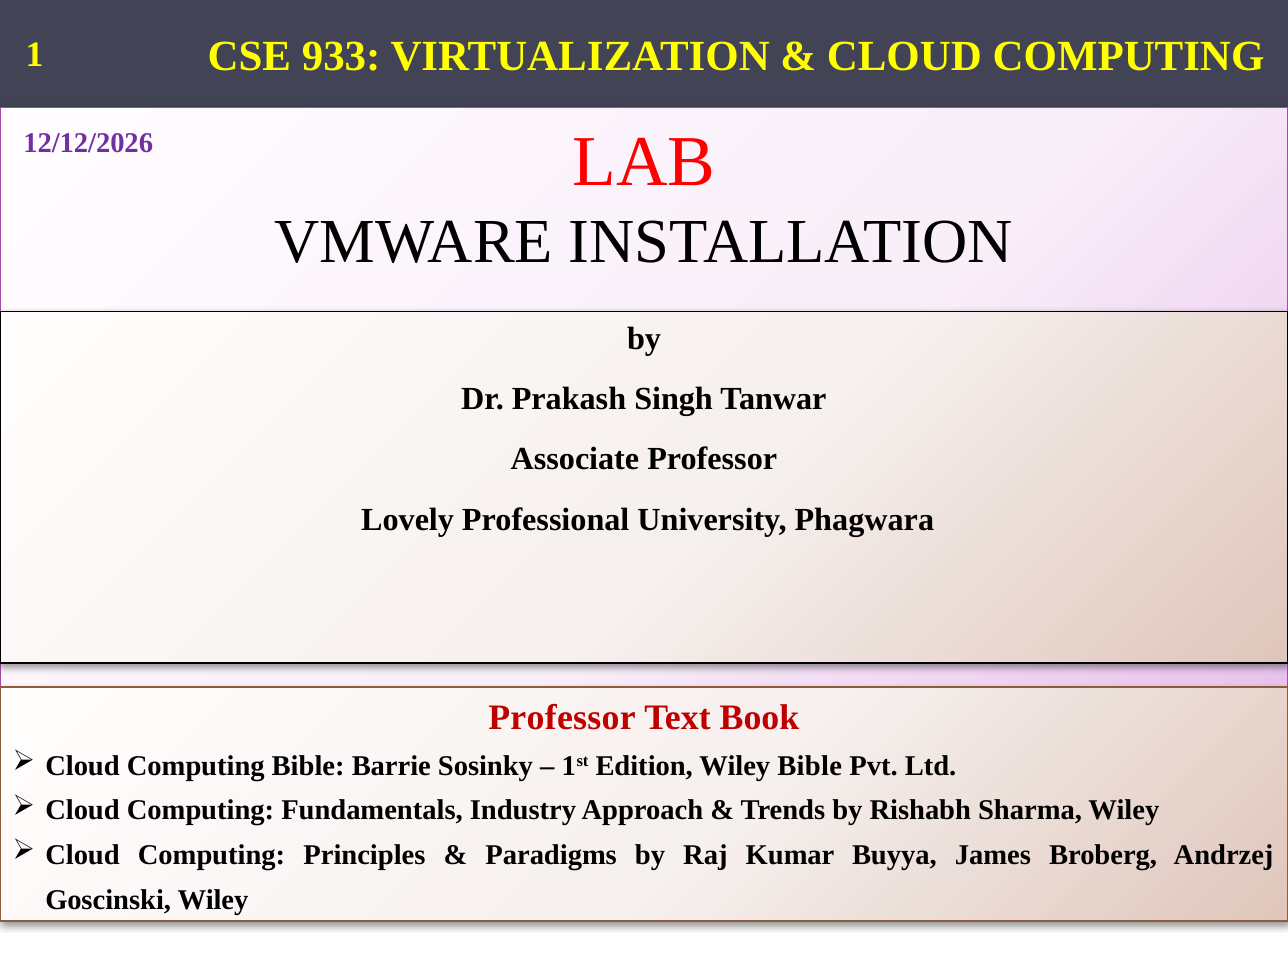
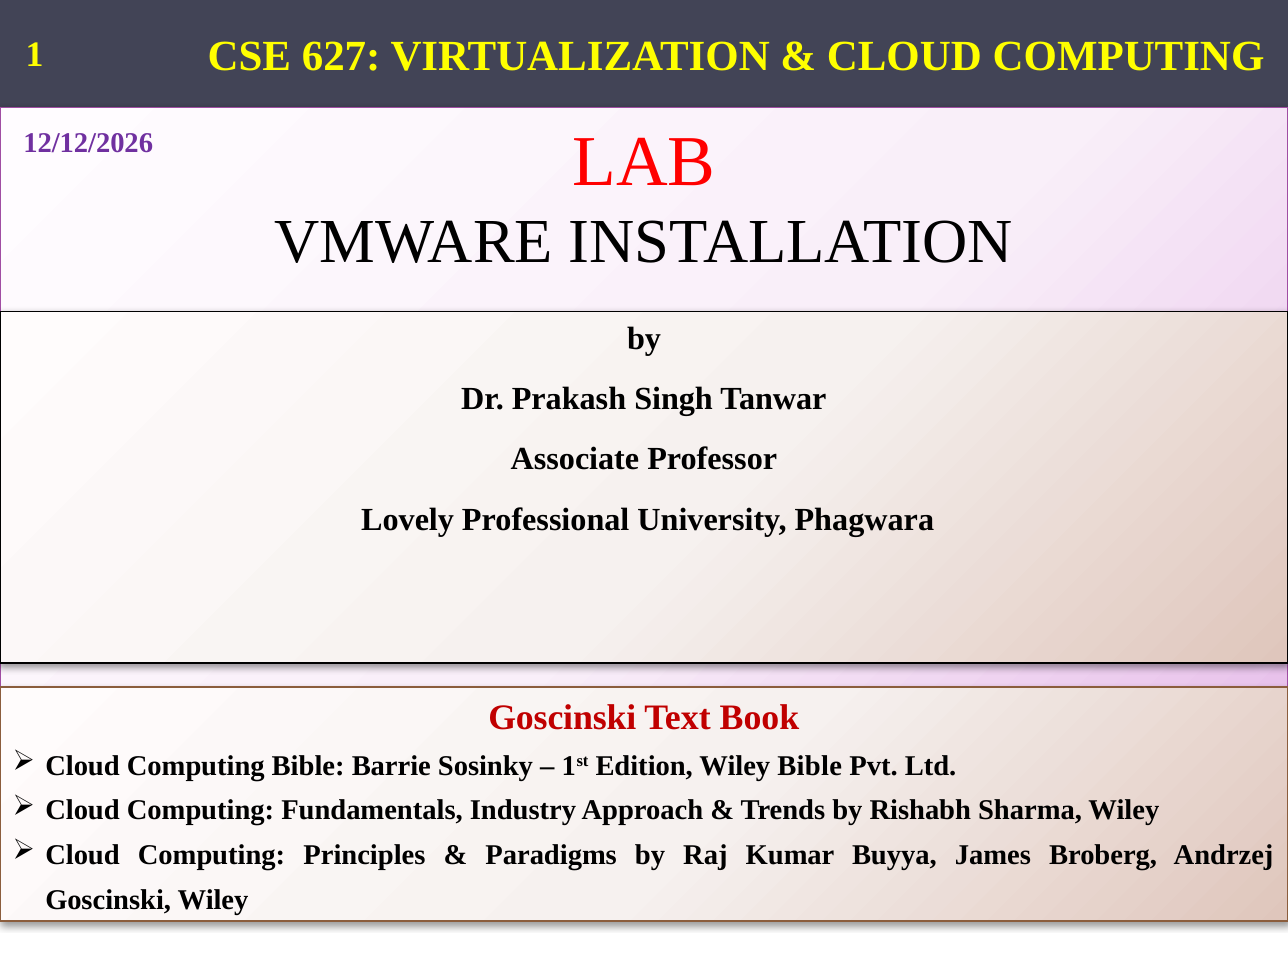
933: 933 -> 627
Professor at (562, 717): Professor -> Goscinski
